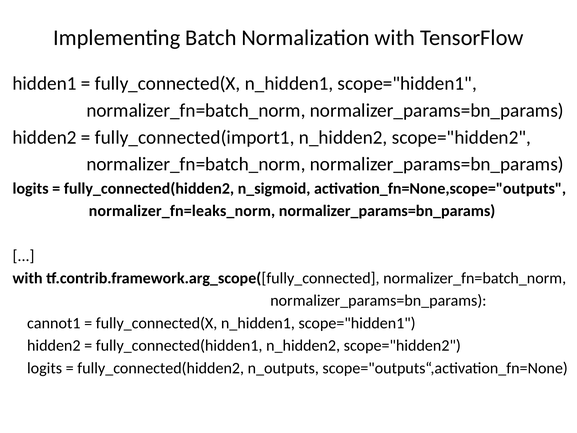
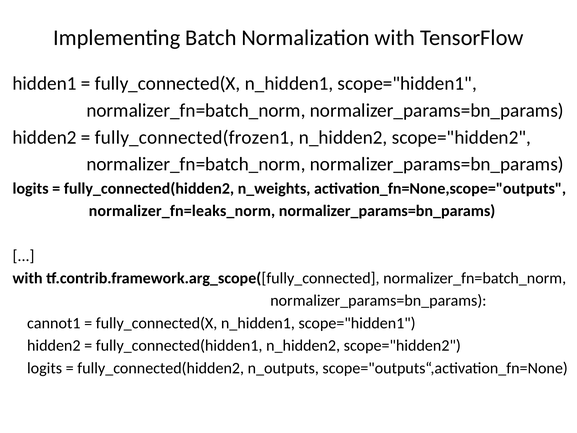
fully_connected(import1: fully_connected(import1 -> fully_connected(frozen1
n_sigmoid: n_sigmoid -> n_weights
